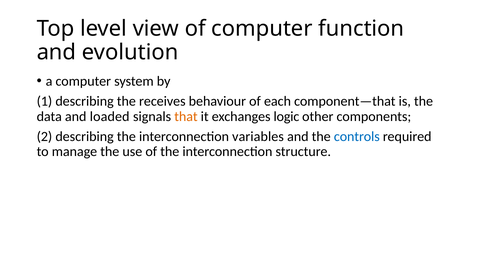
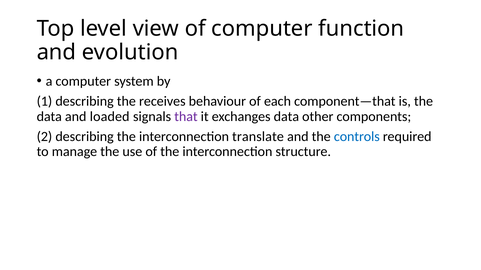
that colour: orange -> purple
exchanges logic: logic -> data
variables: variables -> translate
